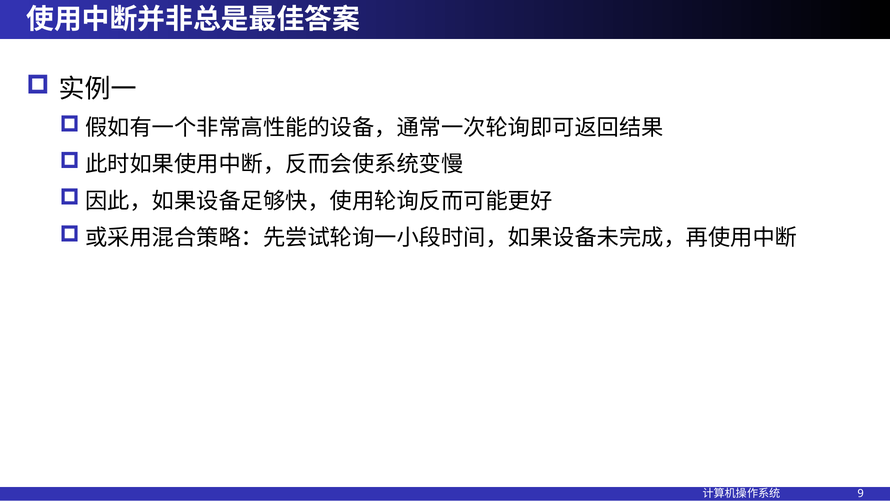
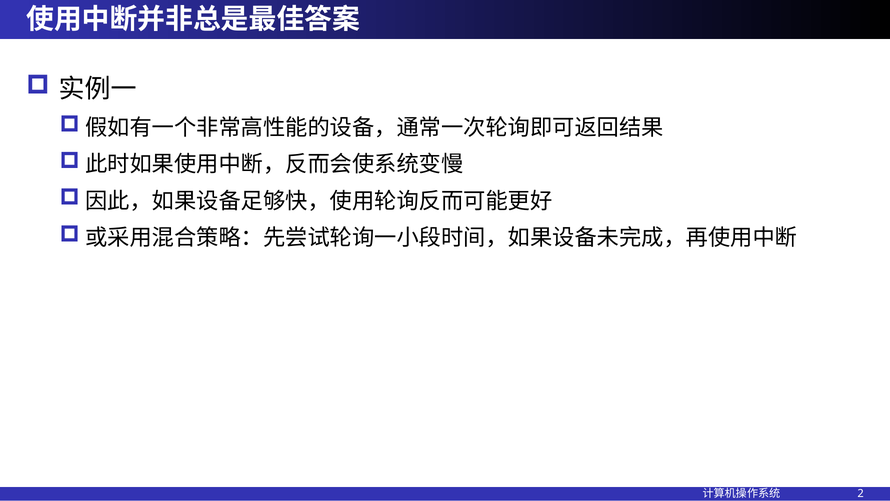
9: 9 -> 2
